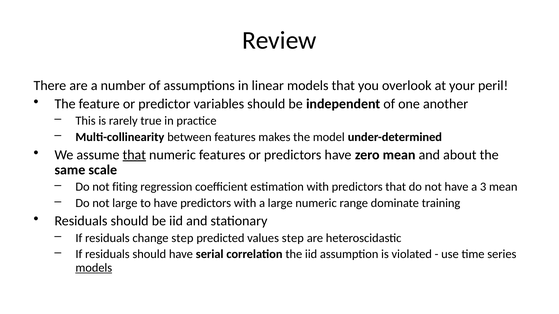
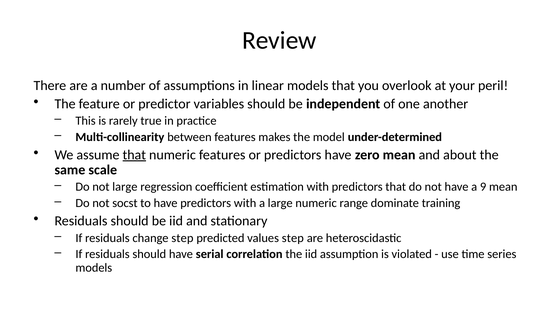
not fiting: fiting -> large
3: 3 -> 9
not large: large -> socst
models at (94, 268) underline: present -> none
